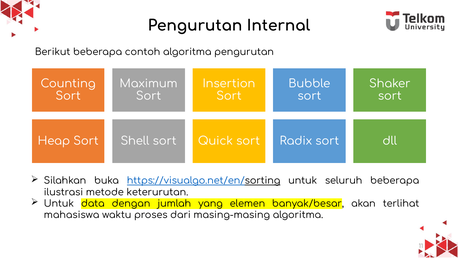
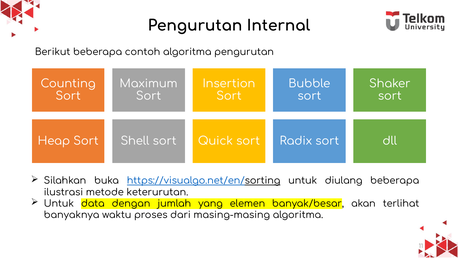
seluruh: seluruh -> diulang
mahasiswa: mahasiswa -> banyaknya
